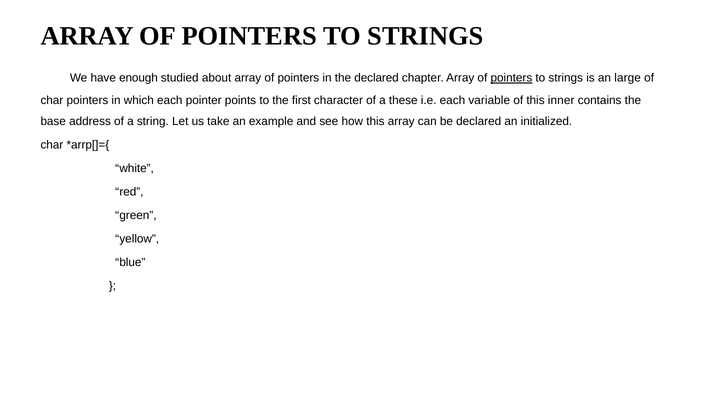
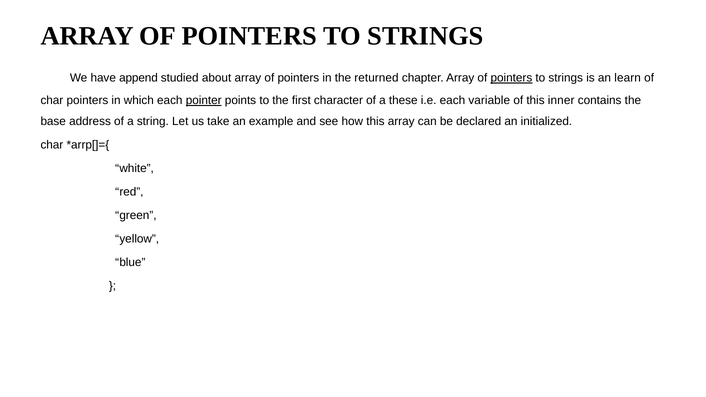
enough: enough -> append
the declared: declared -> returned
large: large -> learn
pointer underline: none -> present
